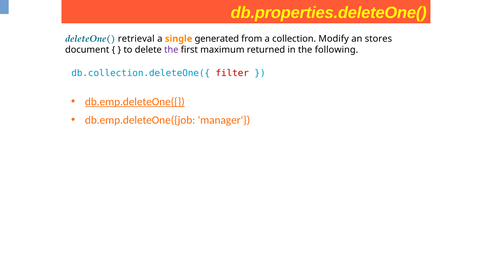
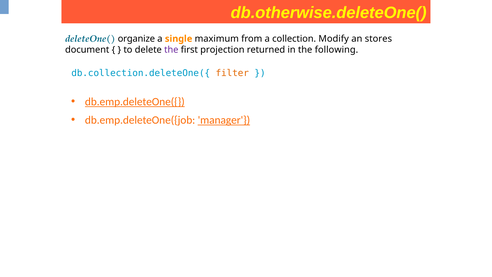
db.properties.deleteOne(: db.properties.deleteOne( -> db.otherwise.deleteOne(
retrieval: retrieval -> organize
generated: generated -> maximum
maximum: maximum -> projection
filter colour: red -> orange
manager underline: none -> present
